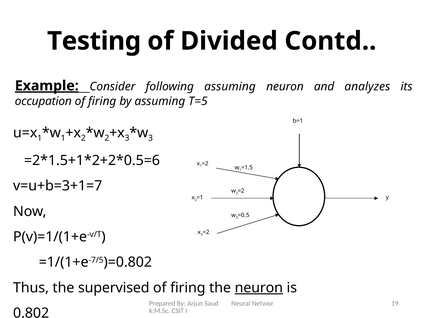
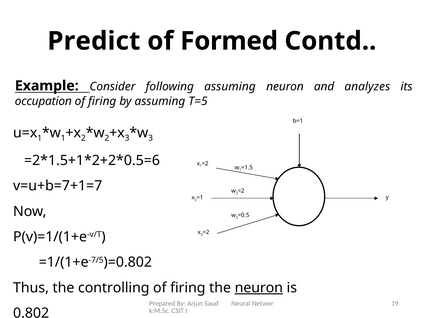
Testing: Testing -> Predict
Divided: Divided -> Formed
Example underline: present -> none
v=u+b=3+1=7: v=u+b=3+1=7 -> v=u+b=7+1=7
supervised: supervised -> controlling
